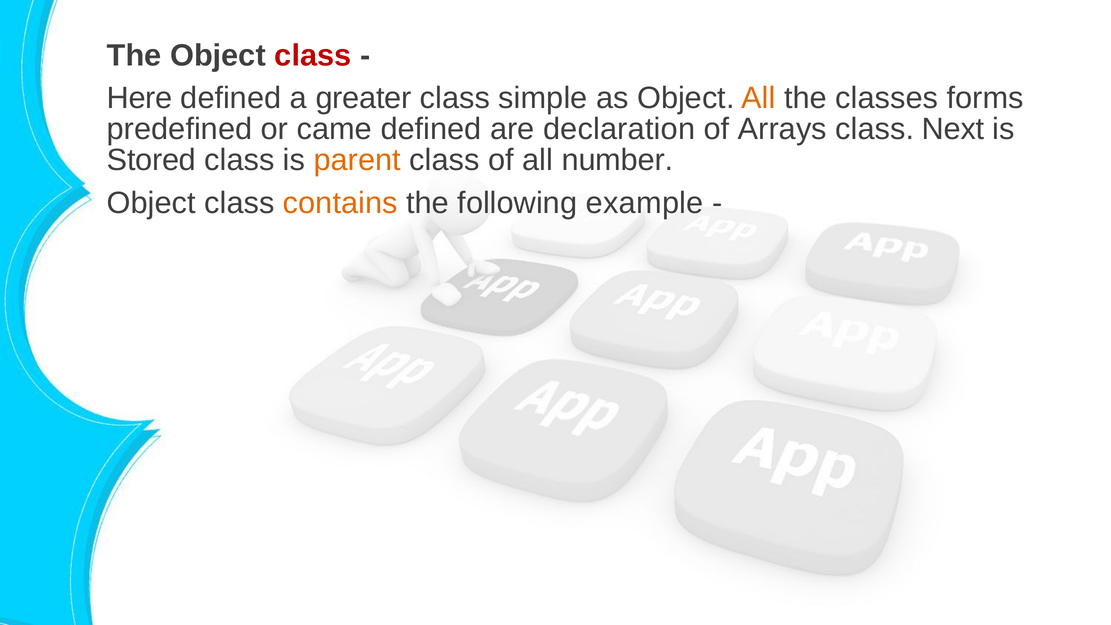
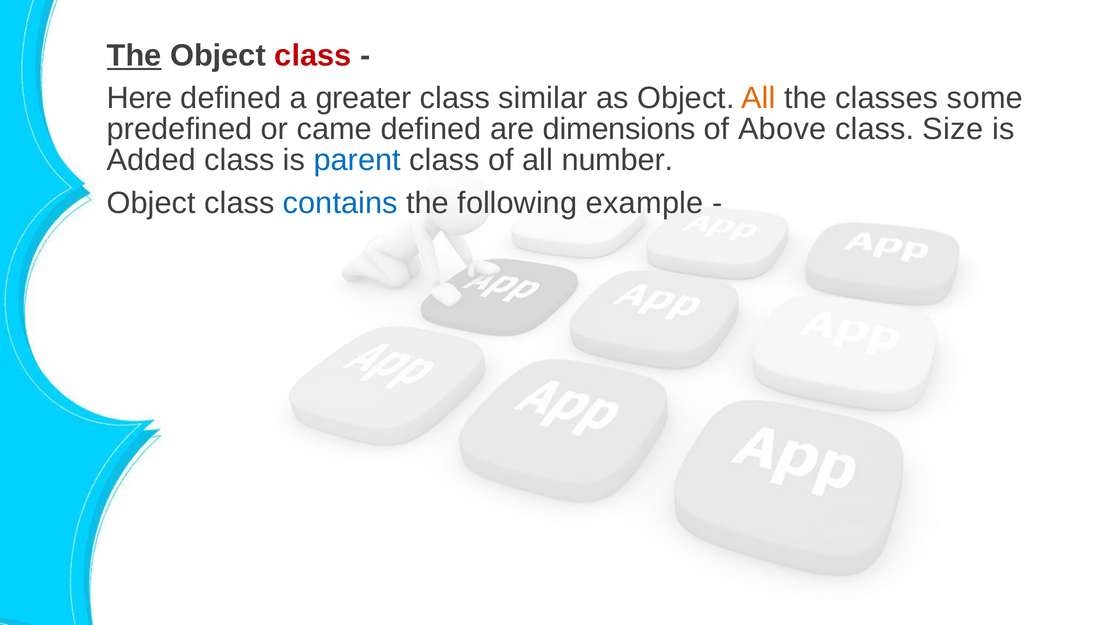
The at (134, 56) underline: none -> present
simple: simple -> similar
forms: forms -> some
declaration: declaration -> dimensions
Arrays: Arrays -> Above
Next: Next -> Size
Stored: Stored -> Added
parent colour: orange -> blue
contains colour: orange -> blue
